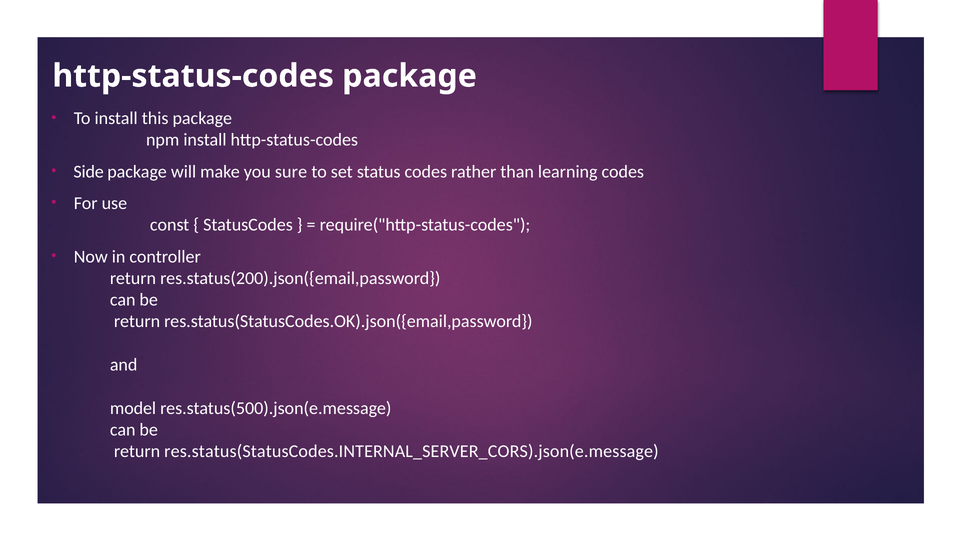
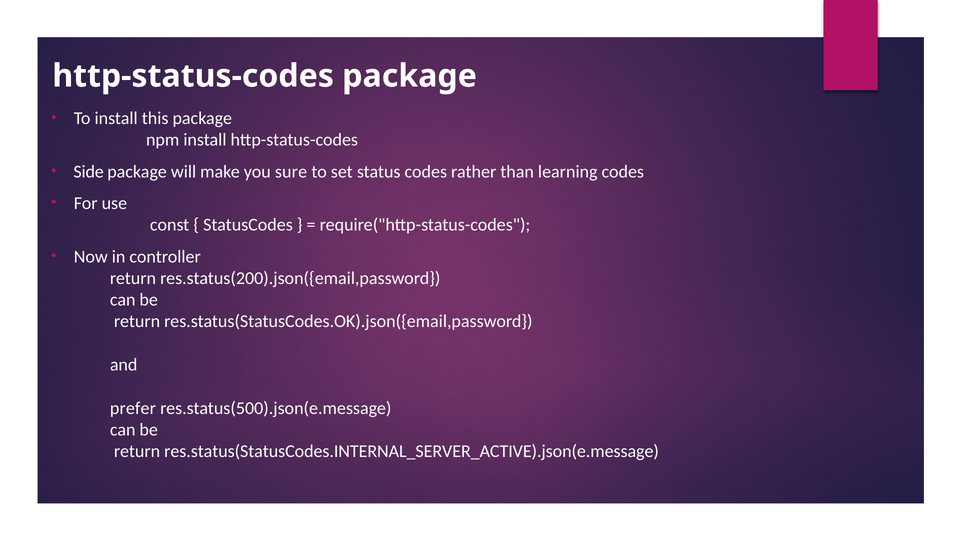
model: model -> prefer
res.status(StatusCodes.INTERNAL_SERVER_CORS).json(e.message: res.status(StatusCodes.INTERNAL_SERVER_CORS).json(e.message -> res.status(StatusCodes.INTERNAL_SERVER_ACTIVE).json(e.message
